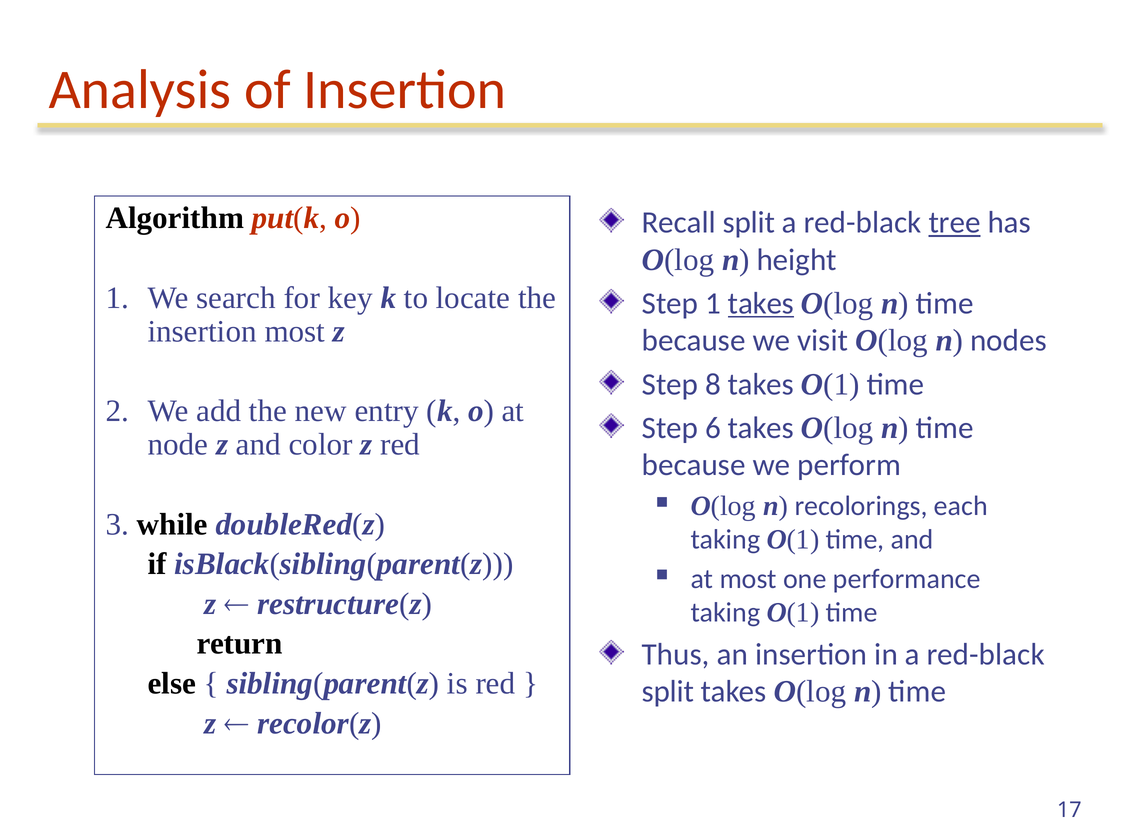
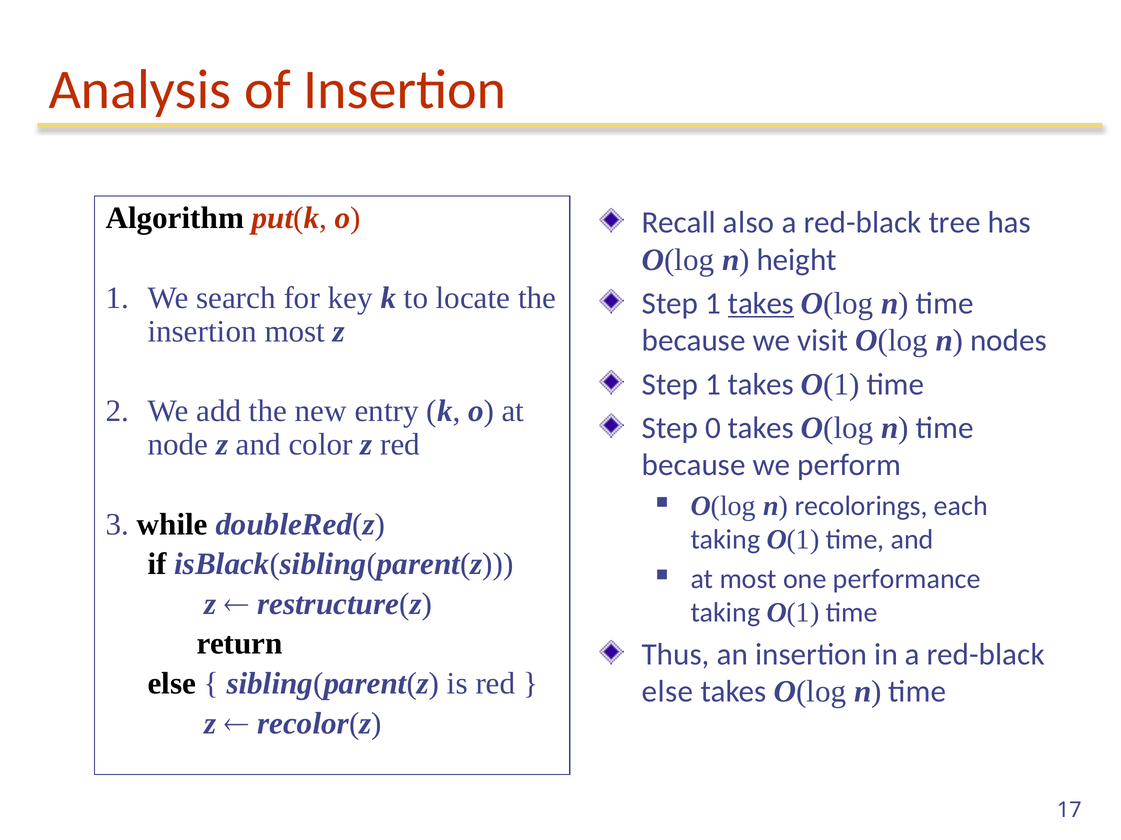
Recall split: split -> also
tree underline: present -> none
8 at (713, 385): 8 -> 1
6: 6 -> 0
split at (668, 692): split -> else
